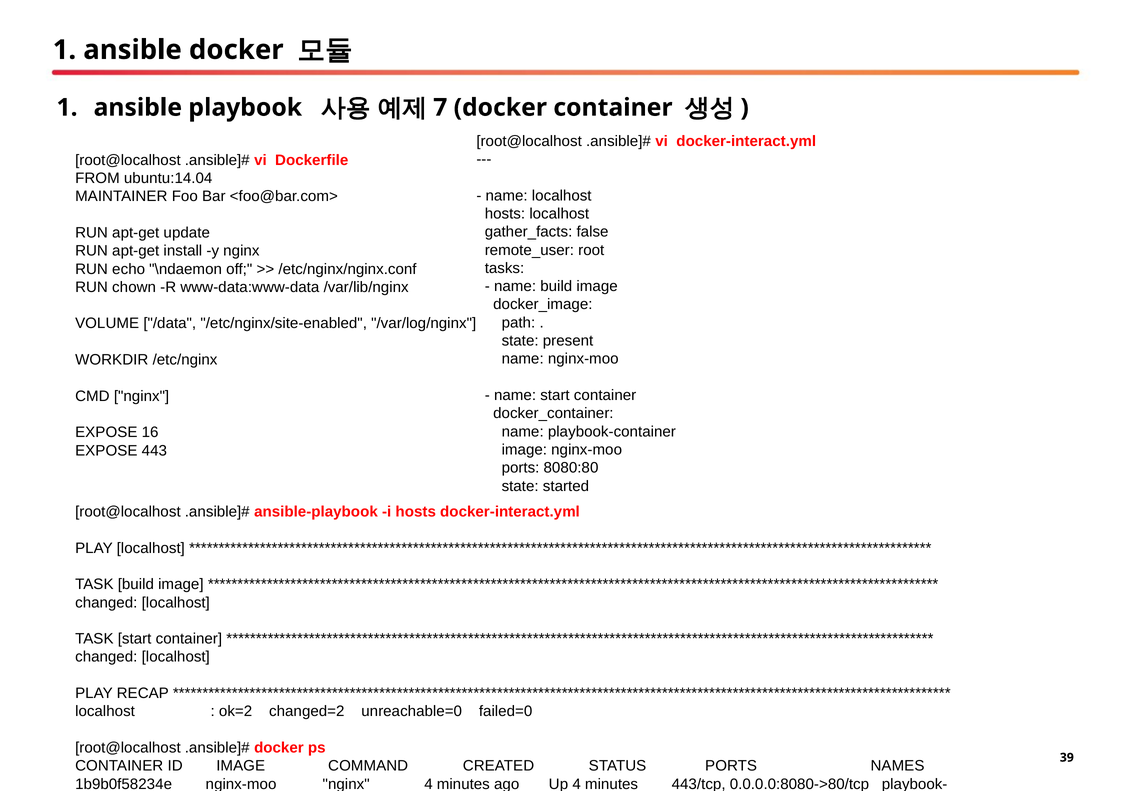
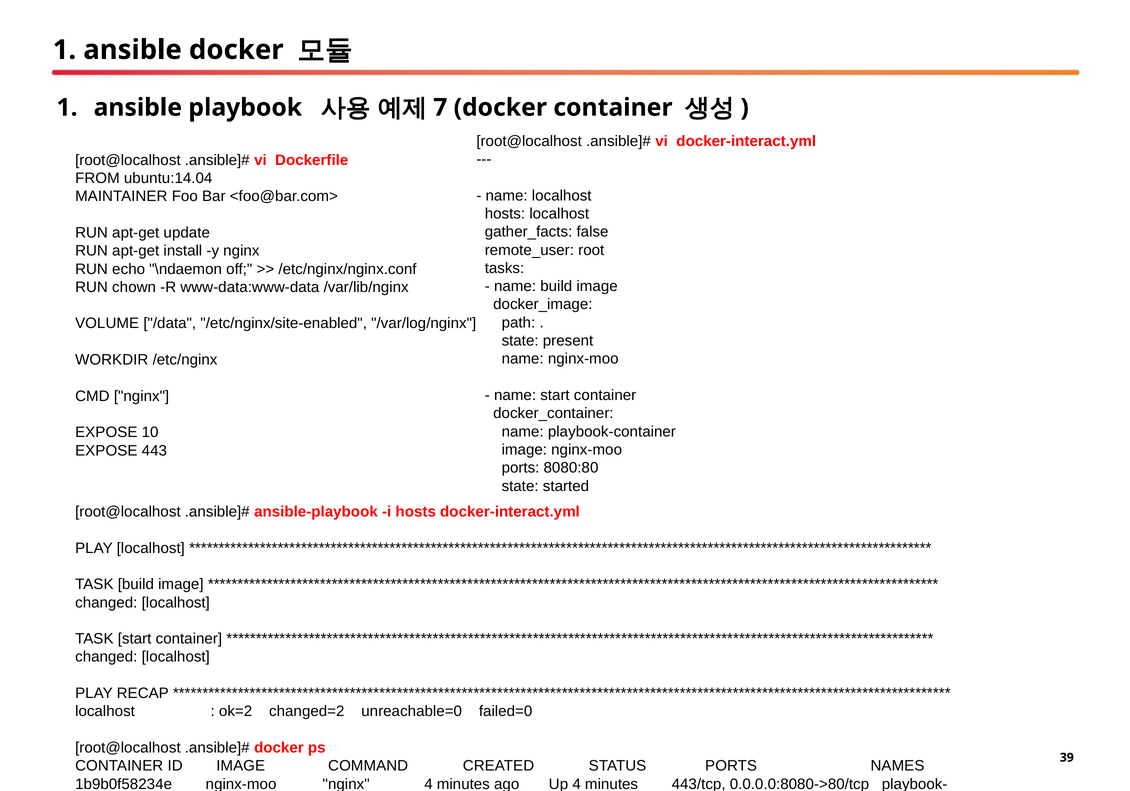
16: 16 -> 10
